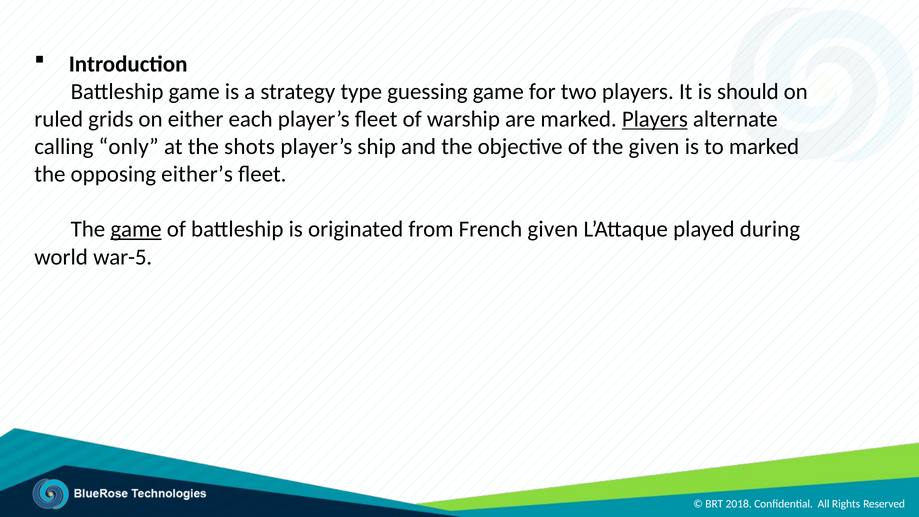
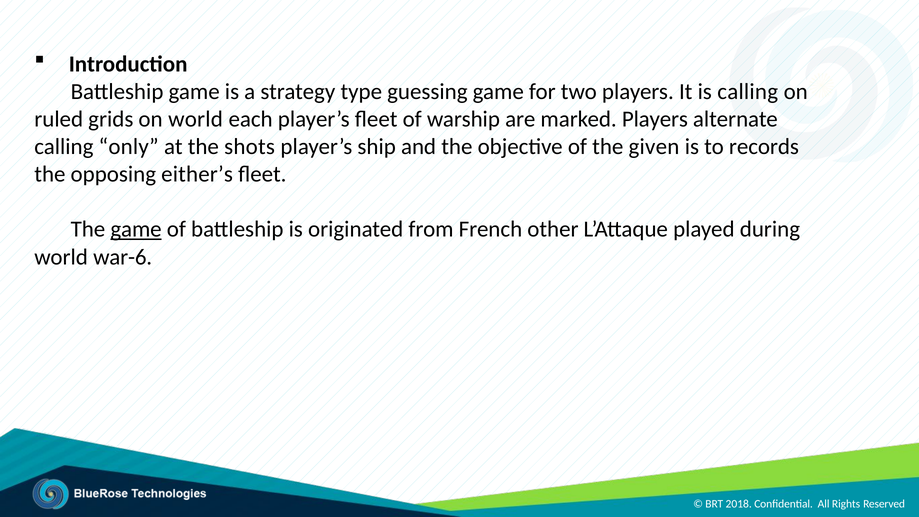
is should: should -> calling
on either: either -> world
Players at (655, 119) underline: present -> none
to marked: marked -> records
French given: given -> other
war-5: war-5 -> war-6
